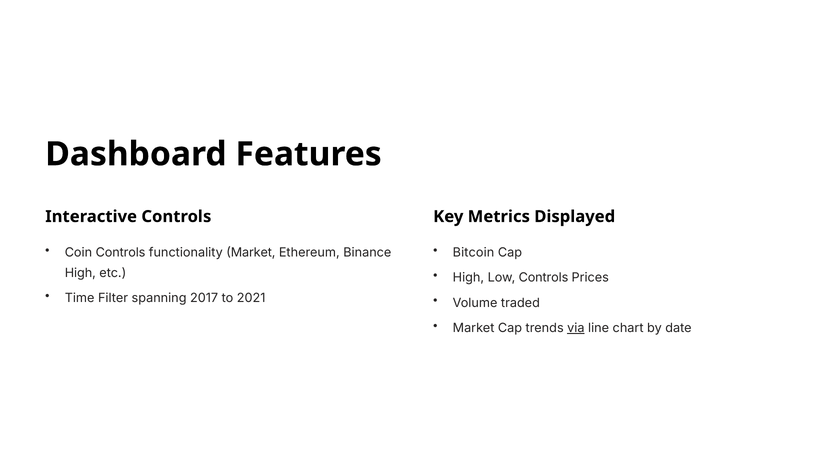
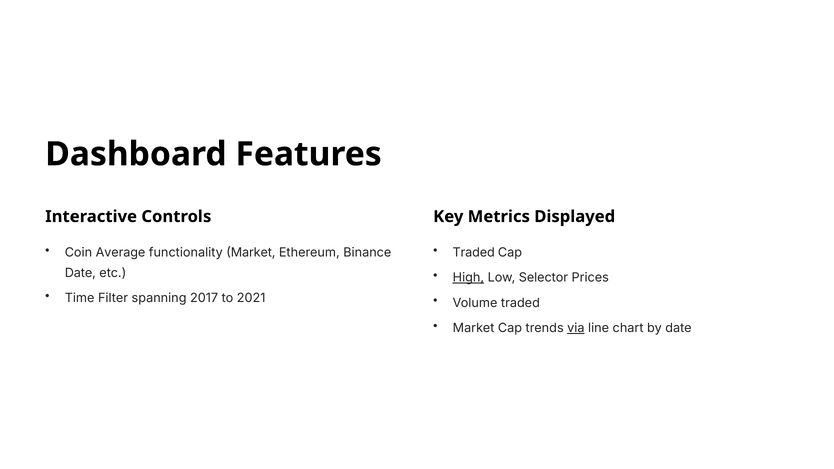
Coin Controls: Controls -> Average
Bitcoin at (474, 252): Bitcoin -> Traded
High at (80, 273): High -> Date
High at (468, 278) underline: none -> present
Low Controls: Controls -> Selector
